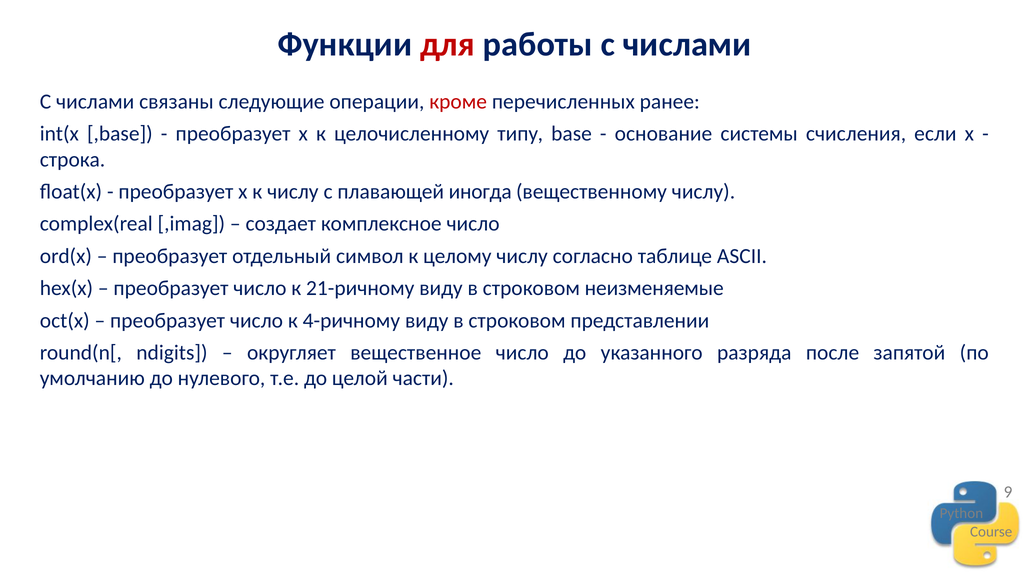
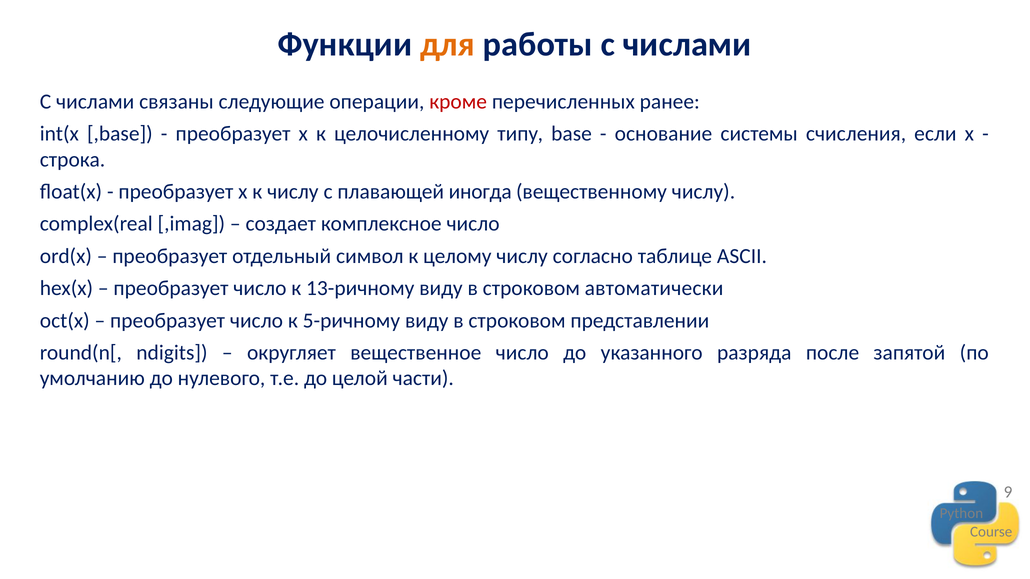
для colour: red -> orange
21-ричному: 21-ричному -> 13-ричному
неизменяемые: неизменяемые -> автоматически
4-ричному: 4-ричному -> 5-ричному
